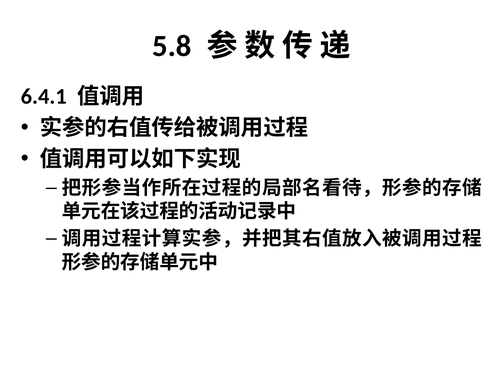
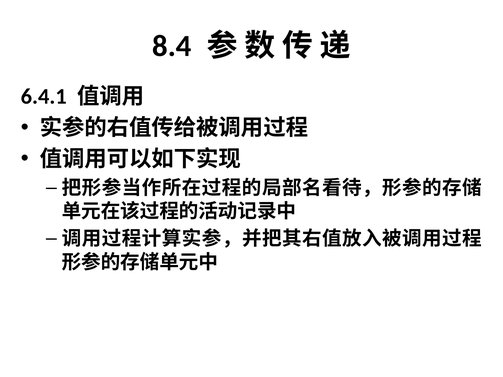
5.8: 5.8 -> 8.4
